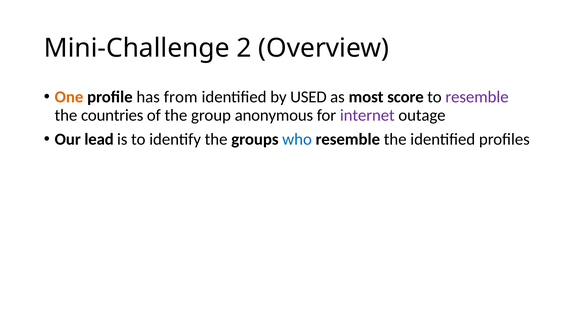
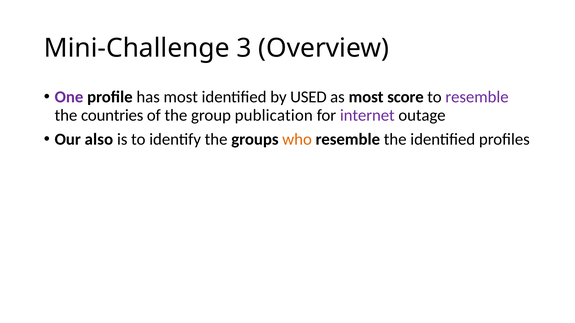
2: 2 -> 3
One colour: orange -> purple
has from: from -> most
anonymous: anonymous -> publication
lead: lead -> also
who colour: blue -> orange
